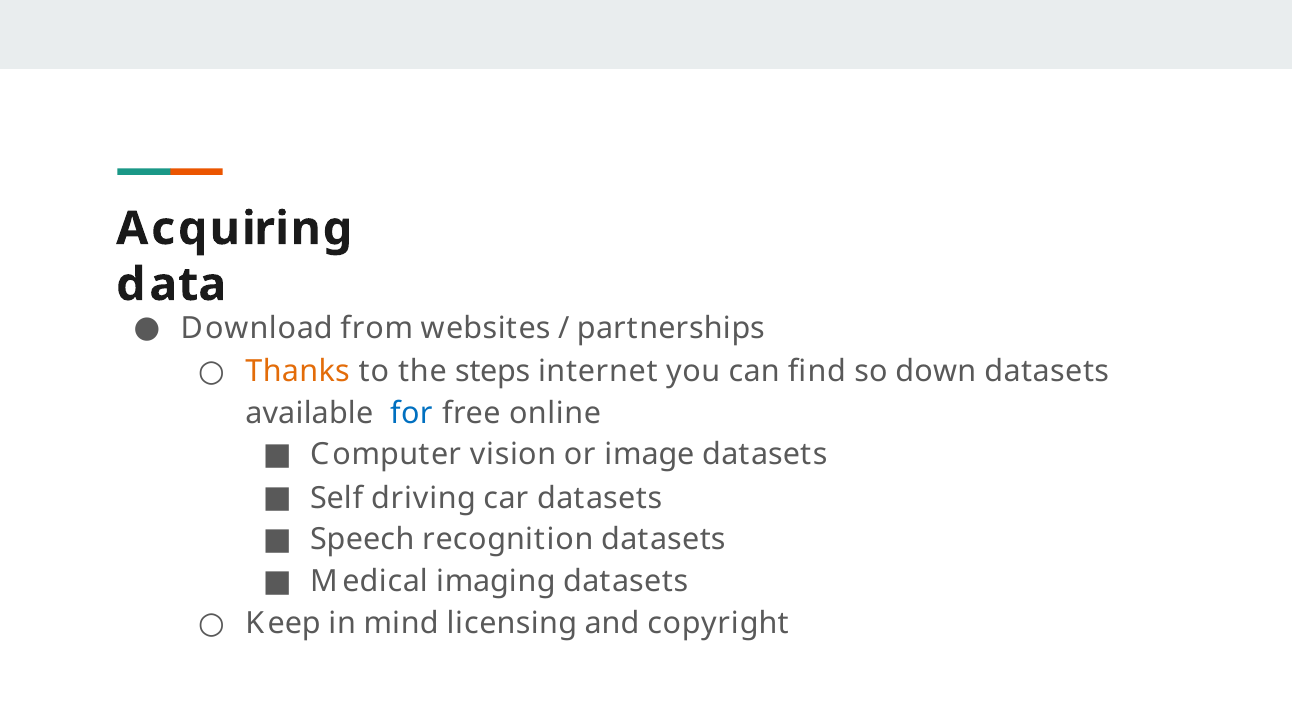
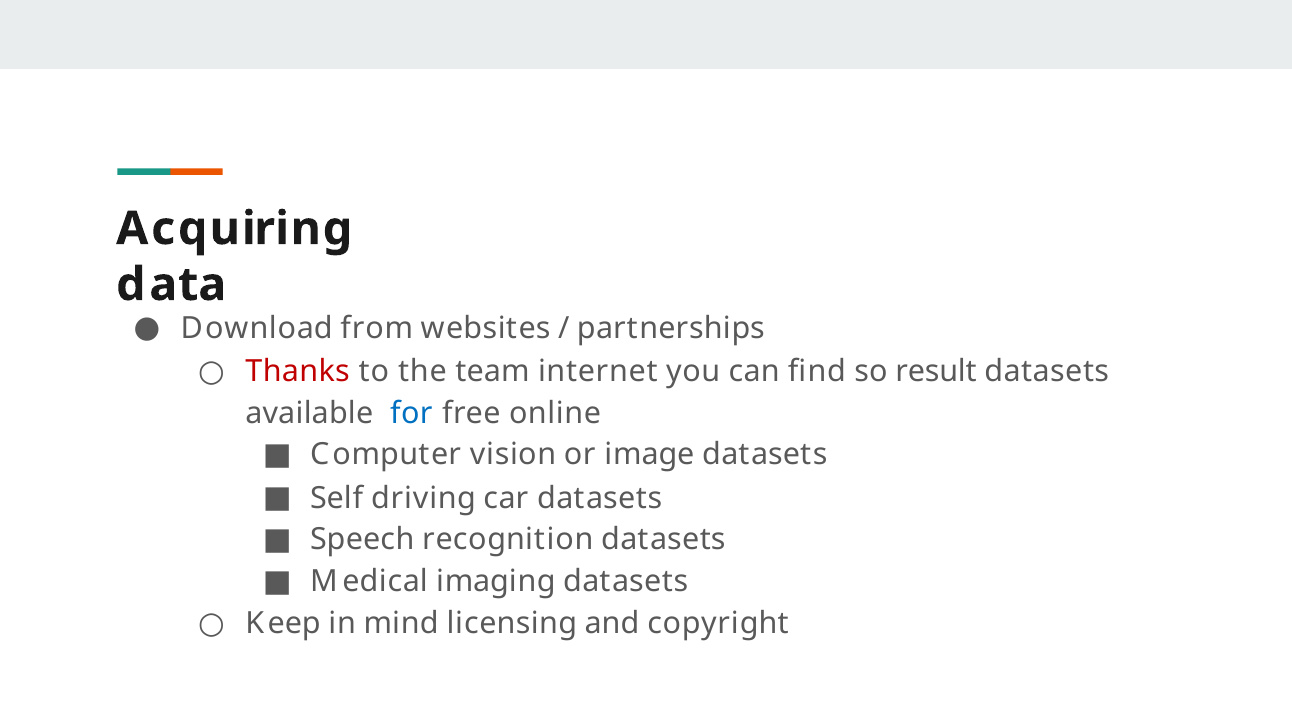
Thanks colour: orange -> red
steps: steps -> team
down: down -> result
